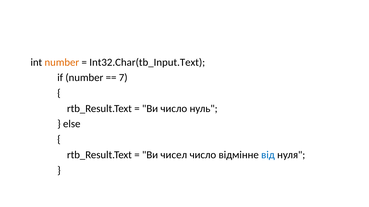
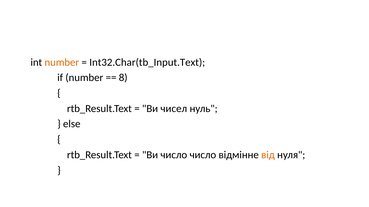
7: 7 -> 8
Ви число: число -> чисел
Ви чисел: чисел -> число
від colour: blue -> orange
